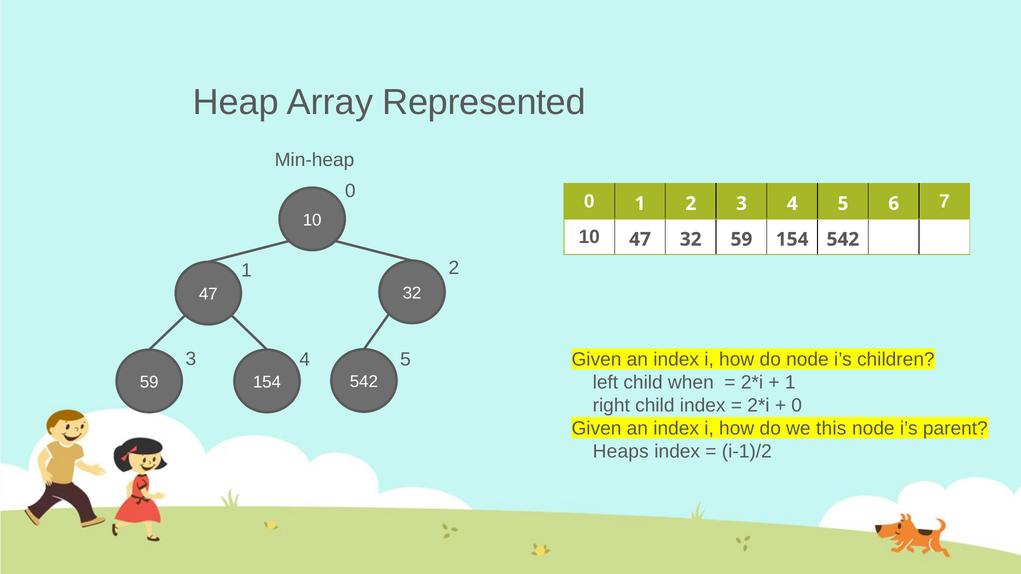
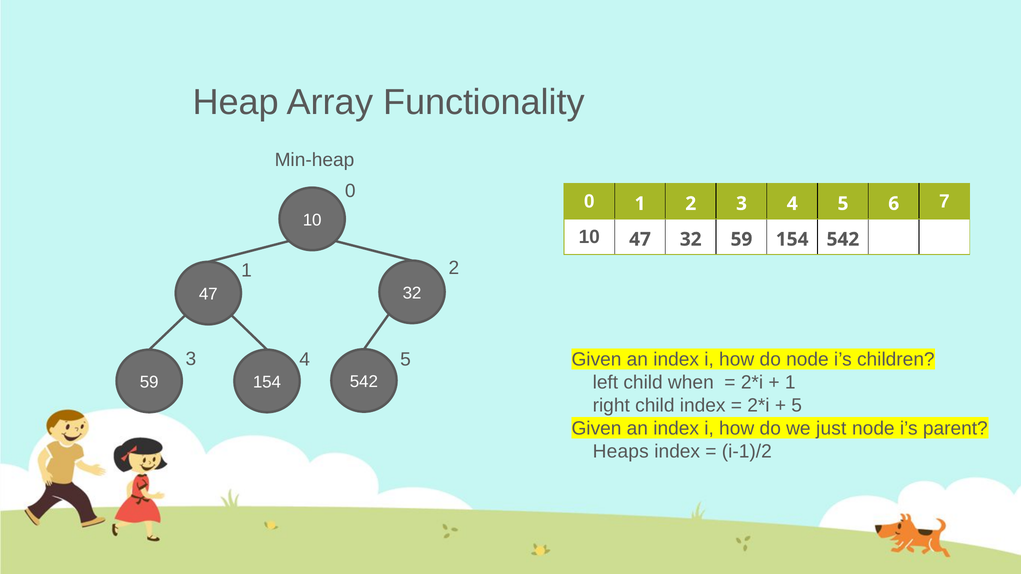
Represented: Represented -> Functionality
0 at (797, 405): 0 -> 5
this: this -> just
